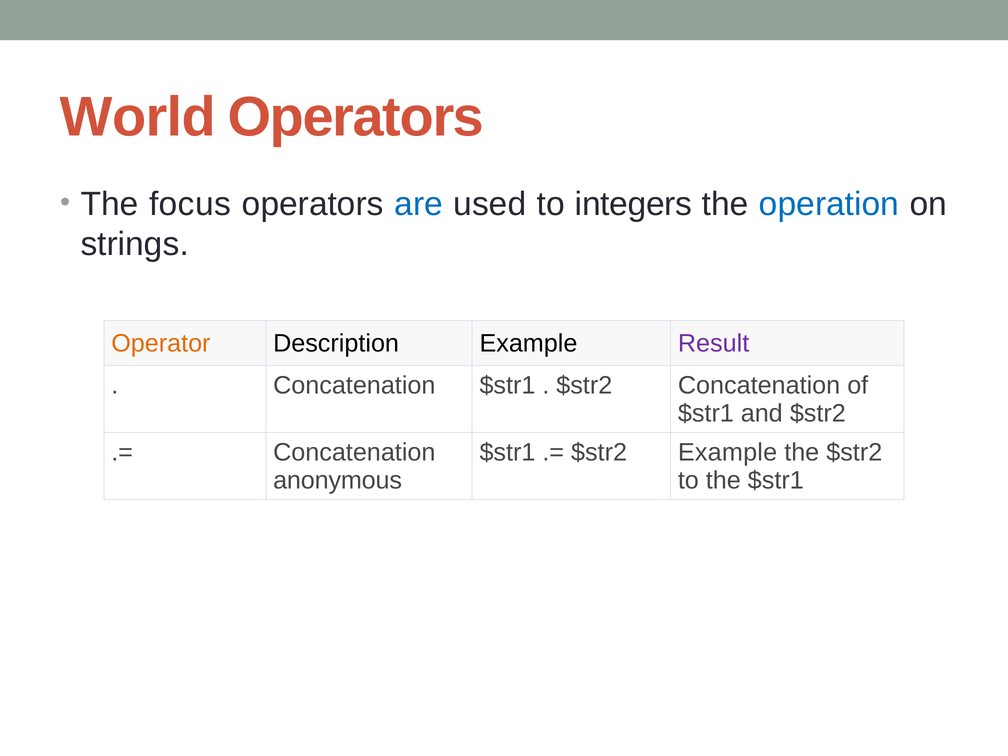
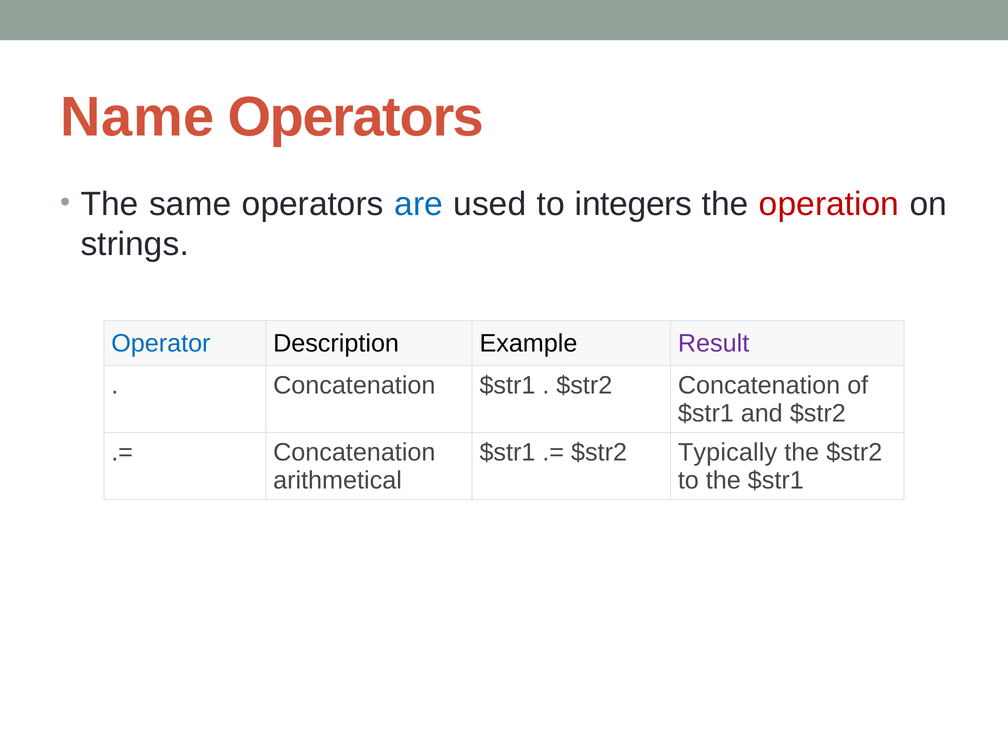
World: World -> Name
focus: focus -> same
operation colour: blue -> red
Operator colour: orange -> blue
$str2 Example: Example -> Typically
anonymous: anonymous -> arithmetical
